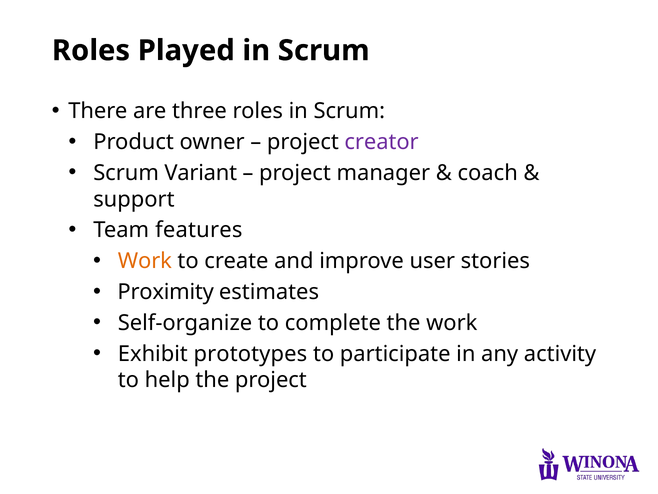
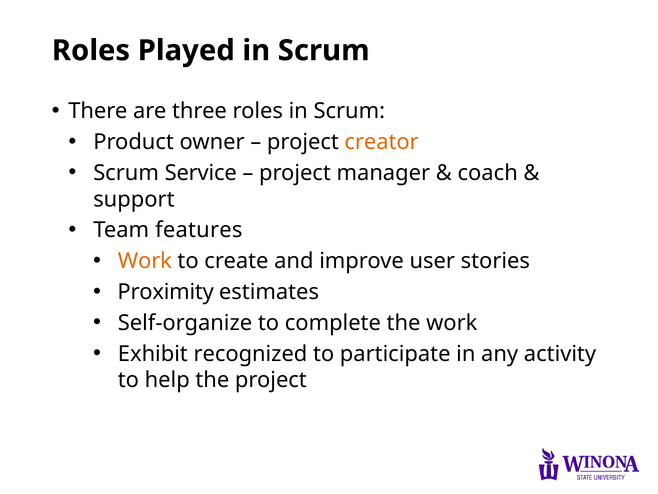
creator colour: purple -> orange
Variant: Variant -> Service
prototypes: prototypes -> recognized
